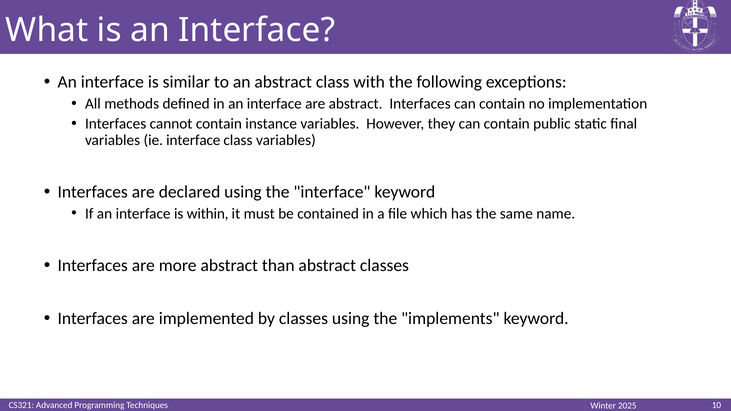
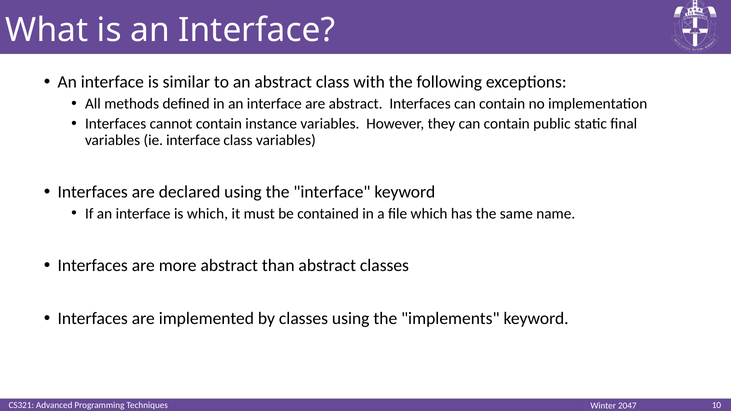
is within: within -> which
2025: 2025 -> 2047
